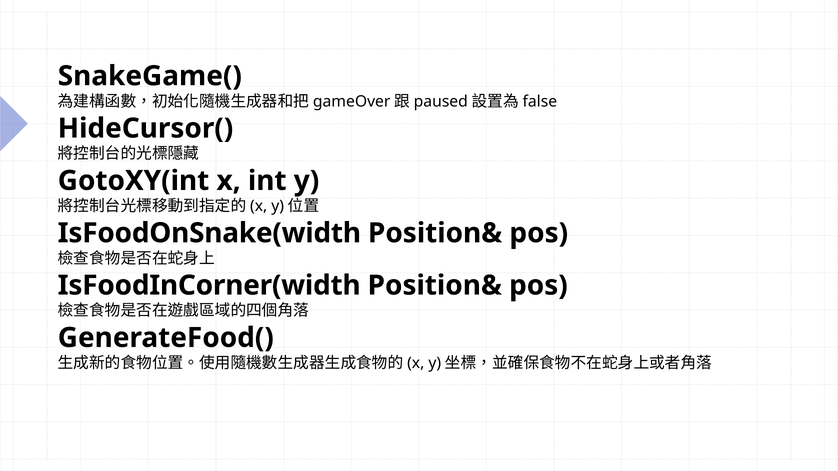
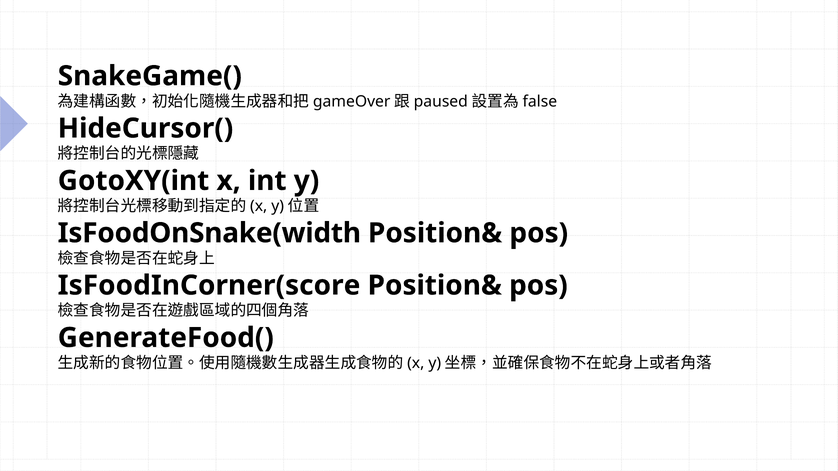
IsFoodInCorner(width: IsFoodInCorner(width -> IsFoodInCorner(score
